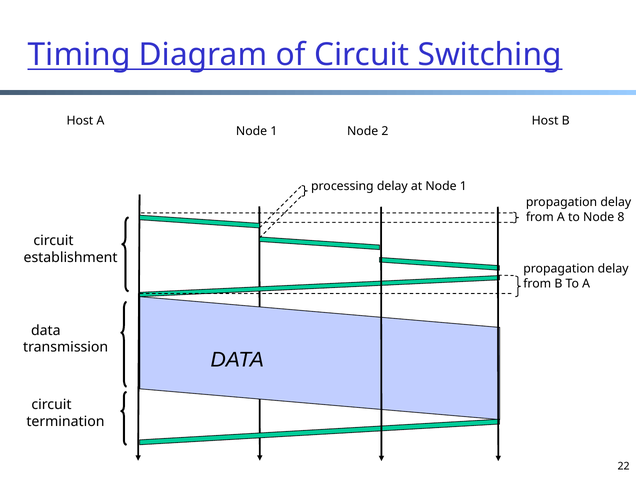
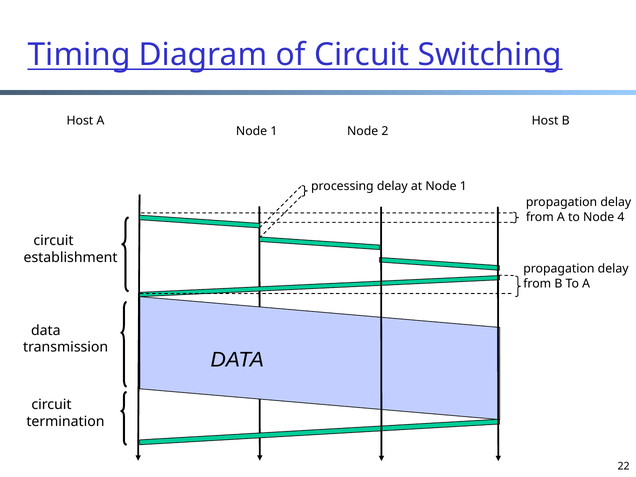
8: 8 -> 4
